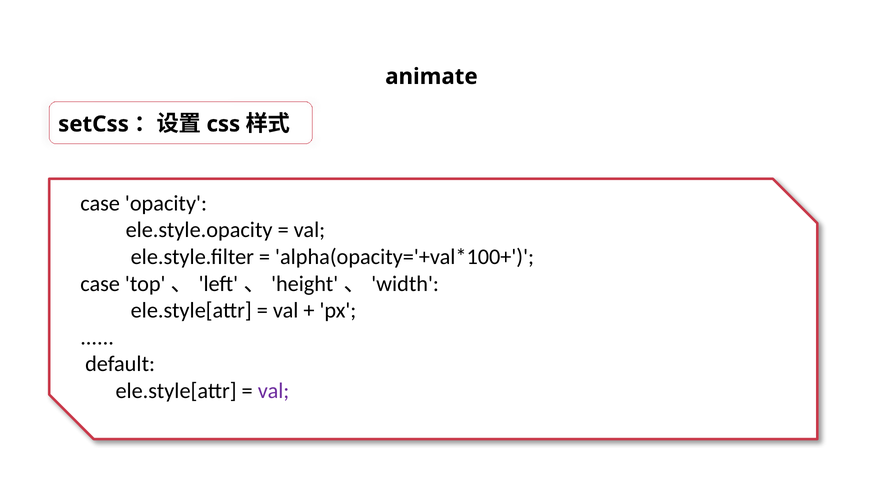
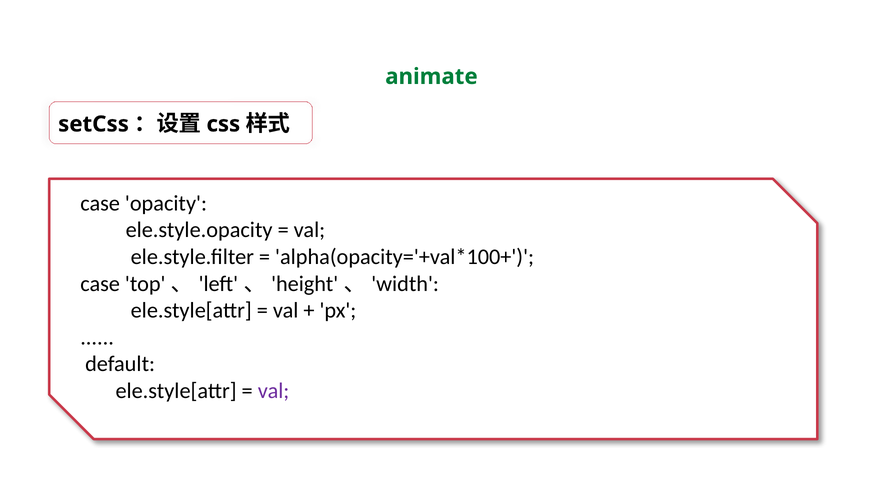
animate colour: black -> green
